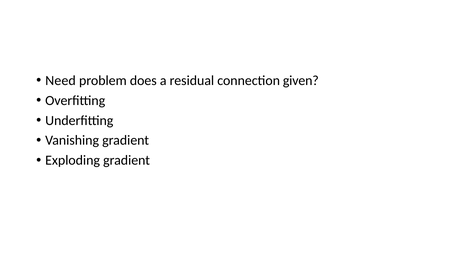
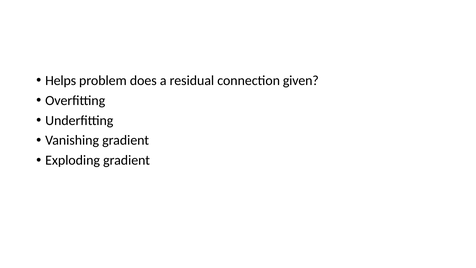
Need: Need -> Helps
